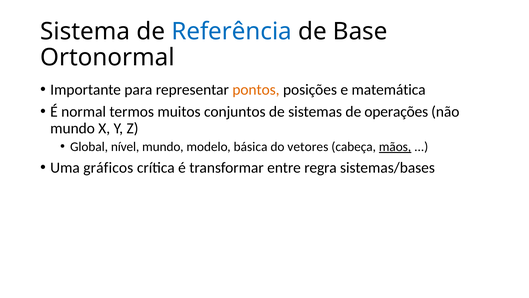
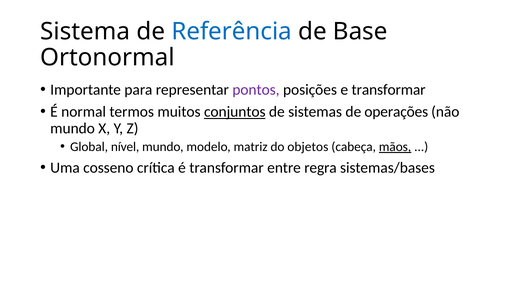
pontos colour: orange -> purple
e matemática: matemática -> transformar
conjuntos underline: none -> present
básica: básica -> matriz
vetores: vetores -> objetos
gráficos: gráficos -> cosseno
